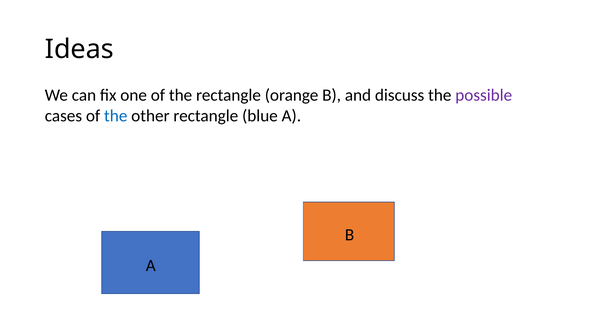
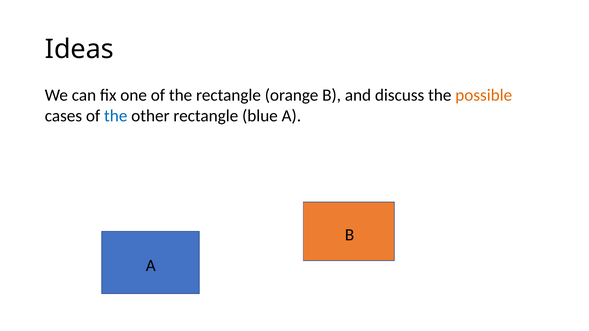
possible colour: purple -> orange
